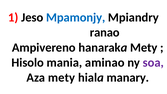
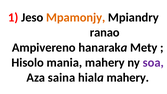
Mpamonjy colour: blue -> orange
mania aminao: aminao -> mahery
Aza mety: mety -> saina
hiala manary: manary -> mahery
